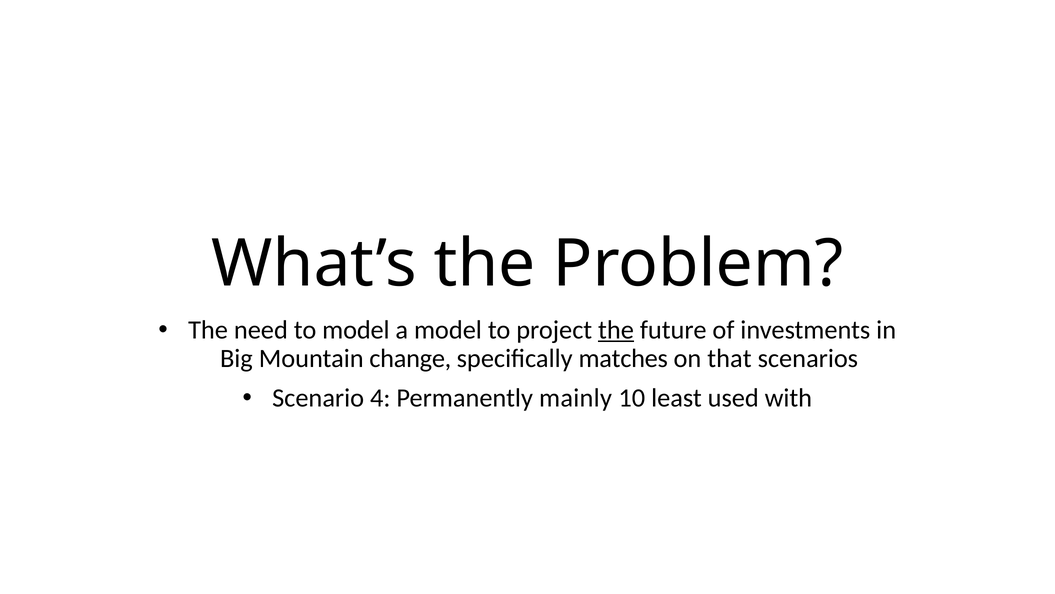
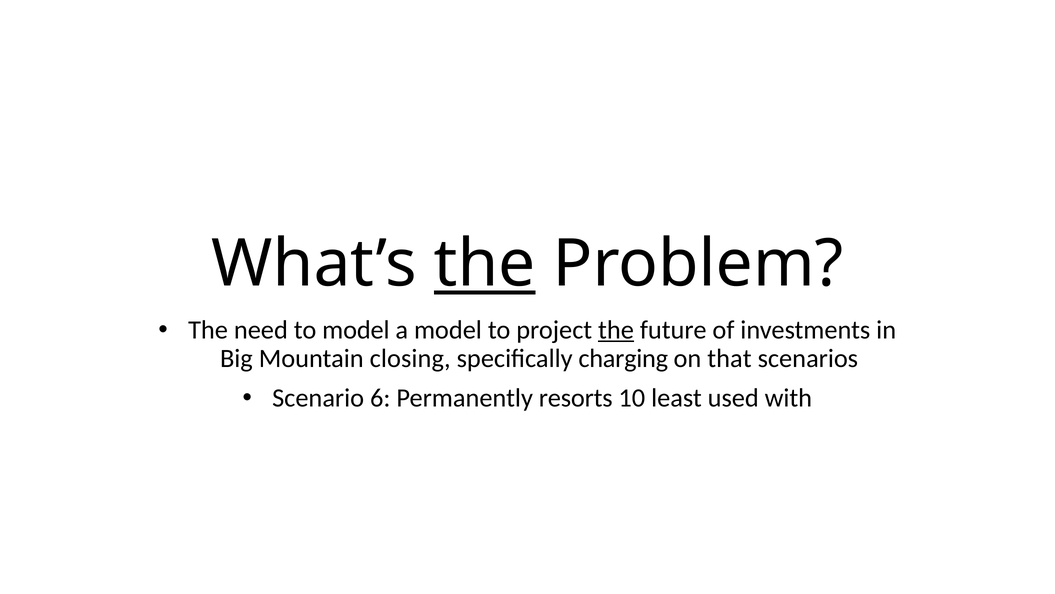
the at (485, 264) underline: none -> present
change: change -> closing
matches: matches -> charging
4: 4 -> 6
mainly: mainly -> resorts
